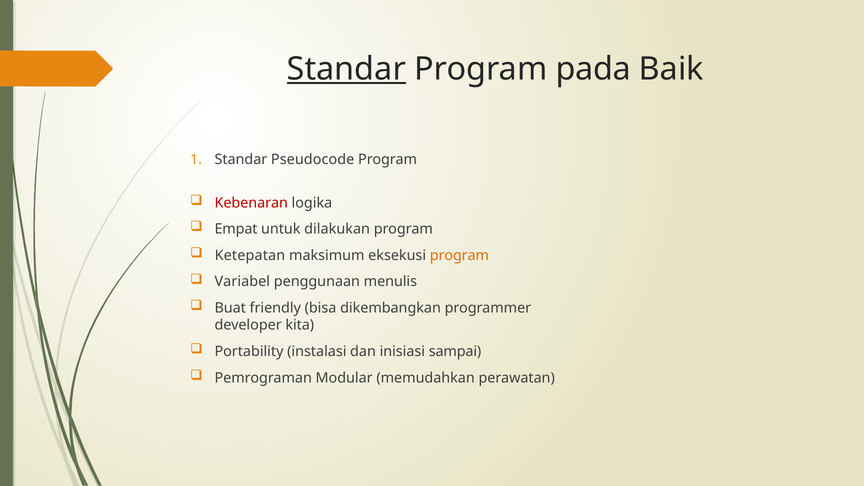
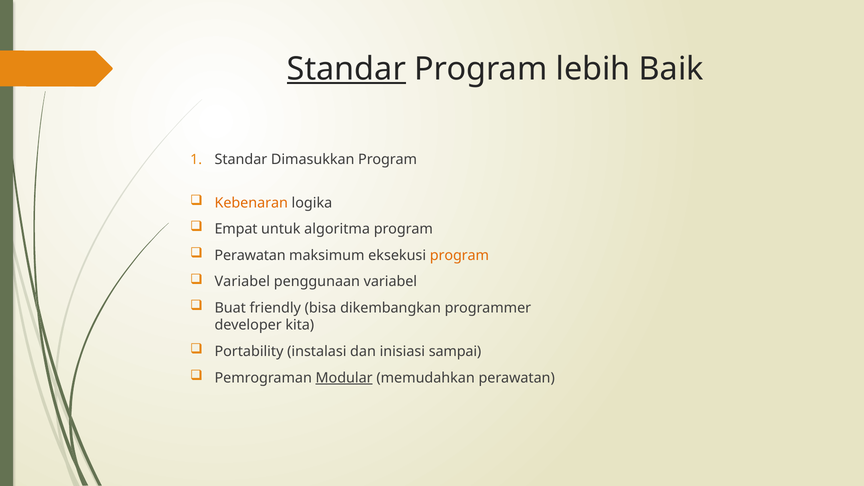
pada: pada -> lebih
Pseudocode: Pseudocode -> Dimasukkan
Kebenaran colour: red -> orange
dilakukan: dilakukan -> algoritma
Ketepatan at (250, 255): Ketepatan -> Perawatan
penggunaan menulis: menulis -> variabel
Modular underline: none -> present
